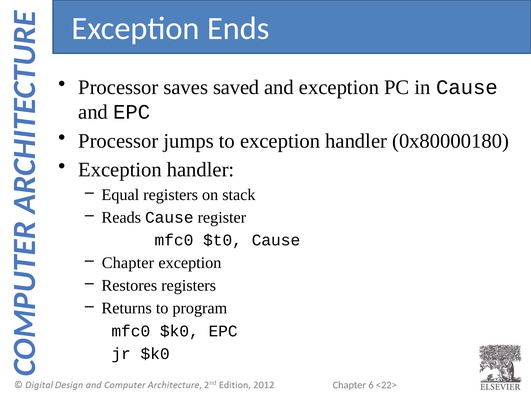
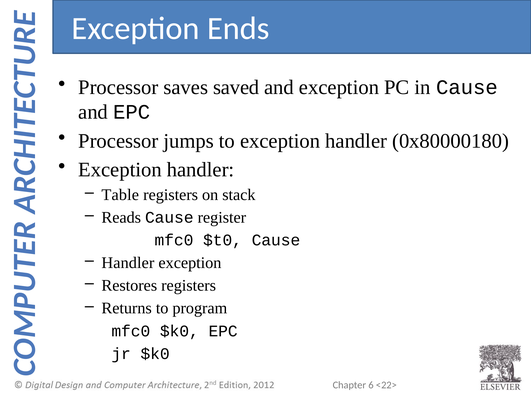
Equal: Equal -> Table
Chapter at (128, 263): Chapter -> Handler
